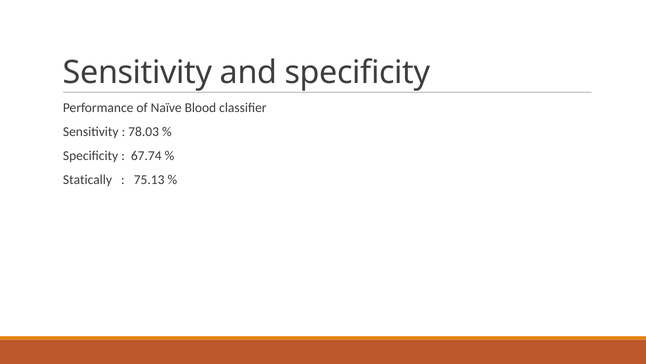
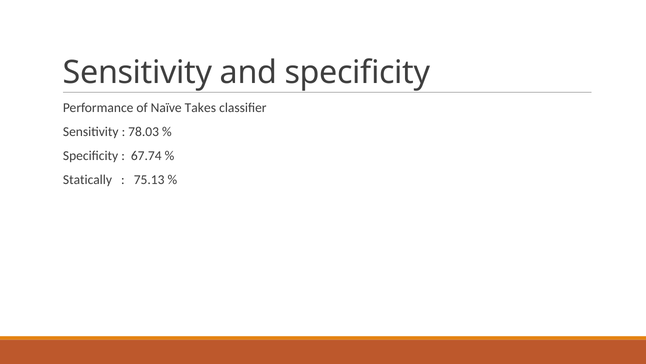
Blood: Blood -> Takes
